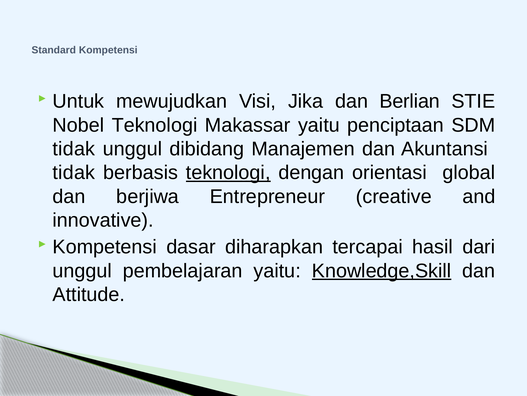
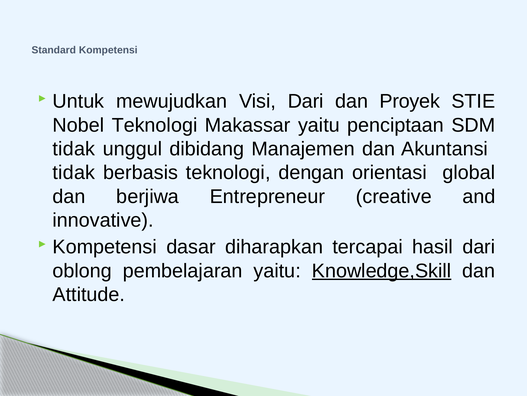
Visi Jika: Jika -> Dari
Berlian: Berlian -> Proyek
teknologi at (228, 172) underline: present -> none
unggul at (82, 270): unggul -> oblong
